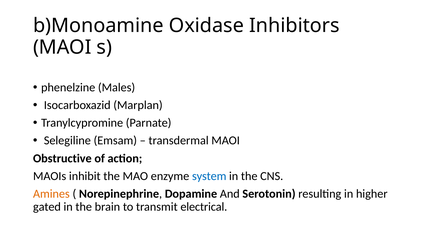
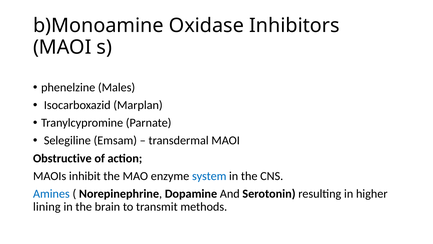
Amines colour: orange -> blue
gated: gated -> lining
electrical: electrical -> methods
